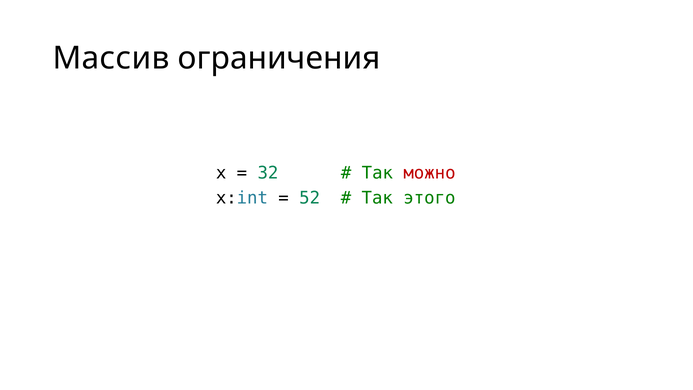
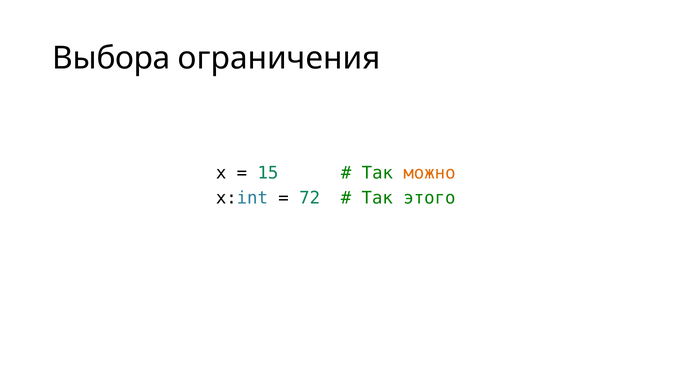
Массив: Массив -> Выбора
32: 32 -> 15
можно colour: red -> orange
52: 52 -> 72
